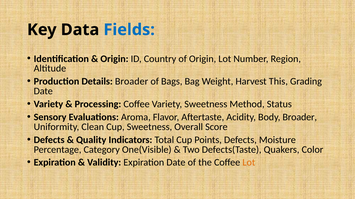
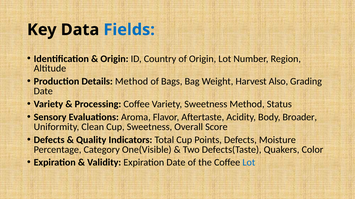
Details Broader: Broader -> Method
This: This -> Also
Lot at (249, 163) colour: orange -> blue
